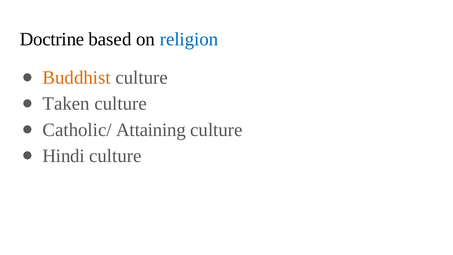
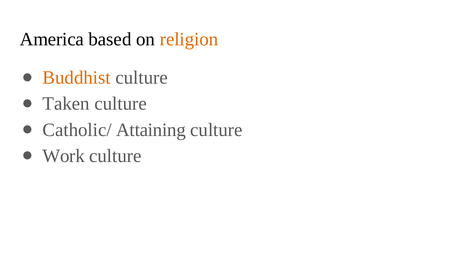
Doctrine: Doctrine -> America
religion colour: blue -> orange
Hindi: Hindi -> Work
